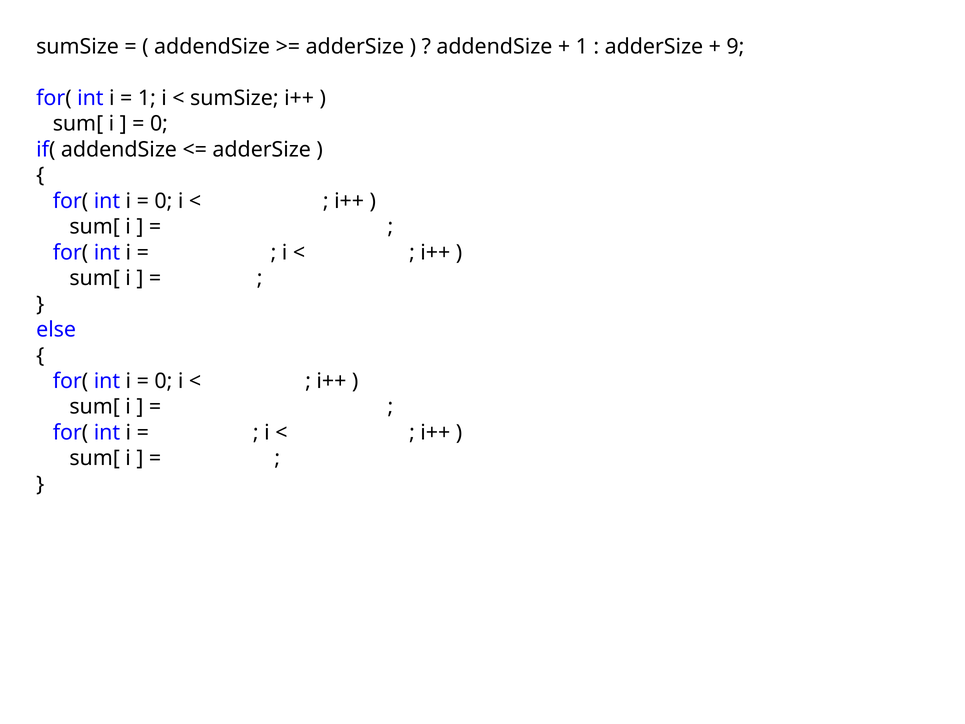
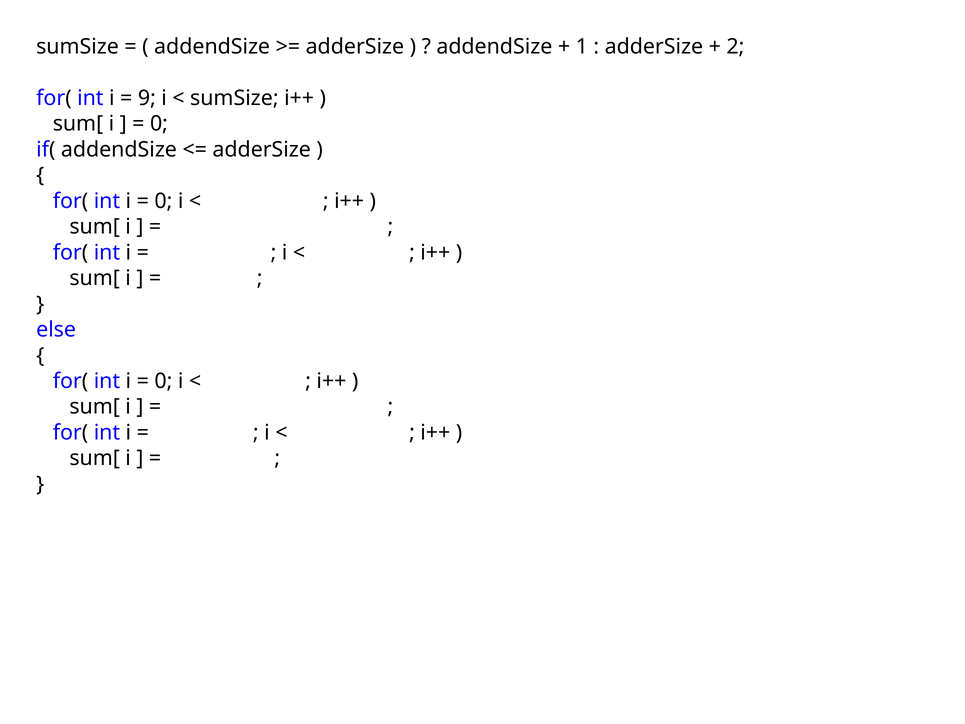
9 at (735, 47): 9 -> 2
1 at (147, 98): 1 -> 9
